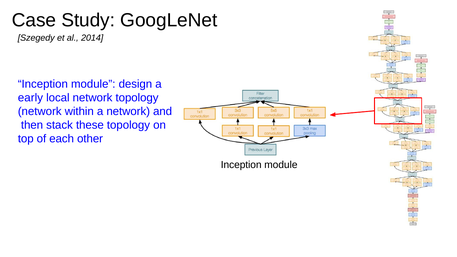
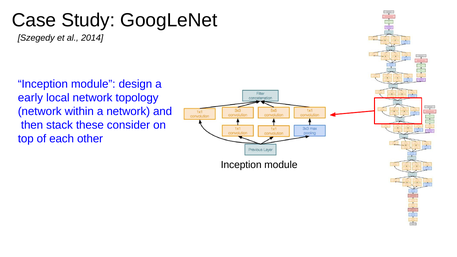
these topology: topology -> consider
